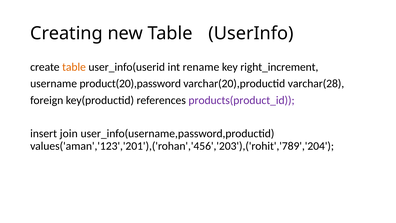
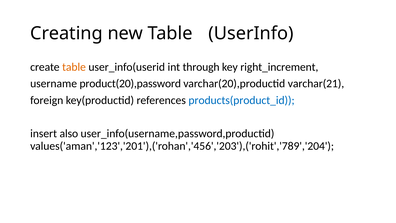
rename: rename -> through
varchar(28: varchar(28 -> varchar(21
products(product_id colour: purple -> blue
join: join -> also
